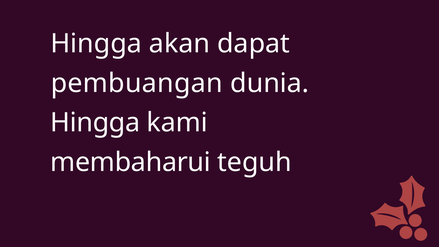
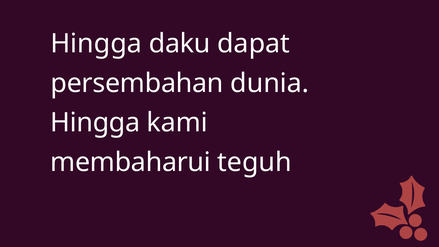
akan: akan -> daku
pembuangan: pembuangan -> persembahan
